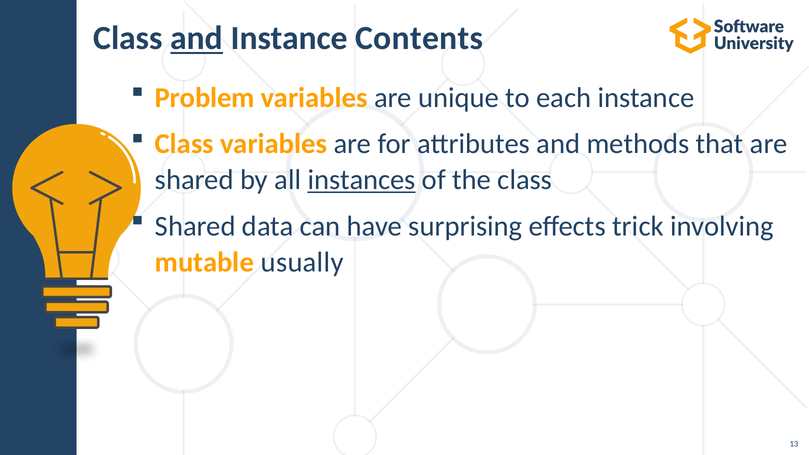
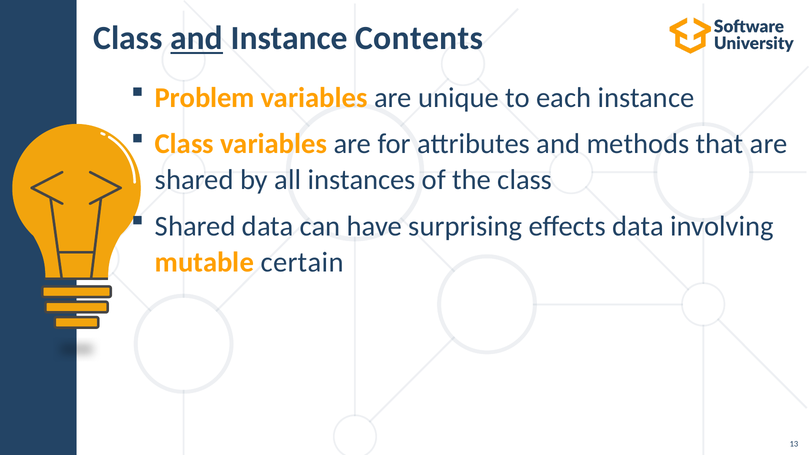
instances underline: present -> none
effects trick: trick -> data
usually: usually -> certain
